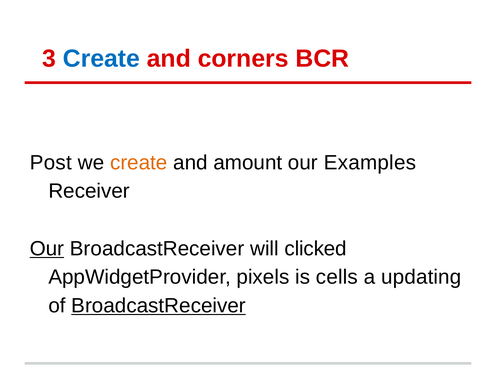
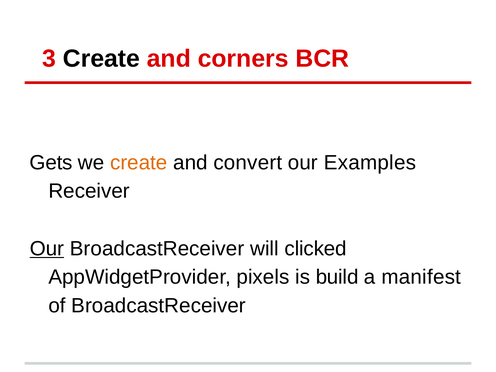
Create at (101, 59) colour: blue -> black
Post: Post -> Gets
amount: amount -> convert
cells: cells -> build
updating: updating -> manifest
BroadcastReceiver at (159, 306) underline: present -> none
